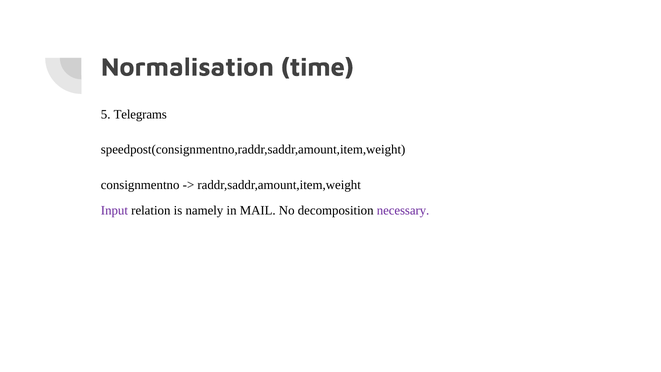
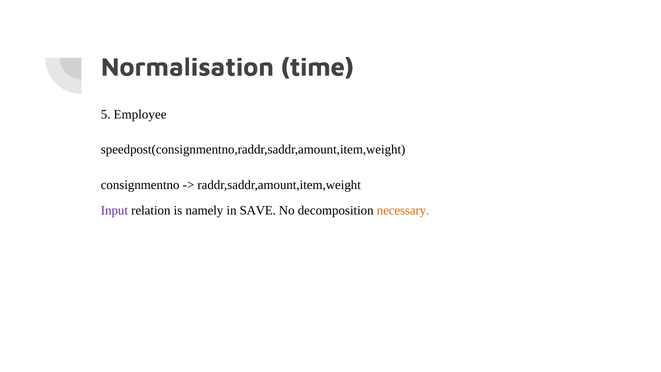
Telegrams: Telegrams -> Employee
MAIL: MAIL -> SAVE
necessary colour: purple -> orange
